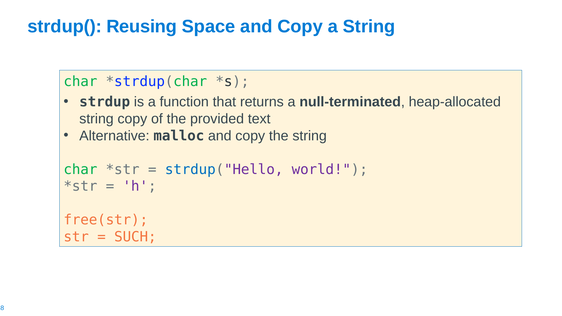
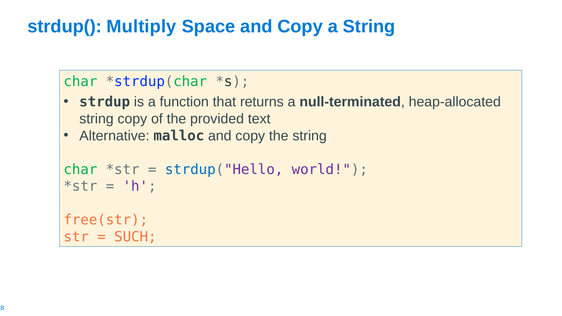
Reusing: Reusing -> Multiply
